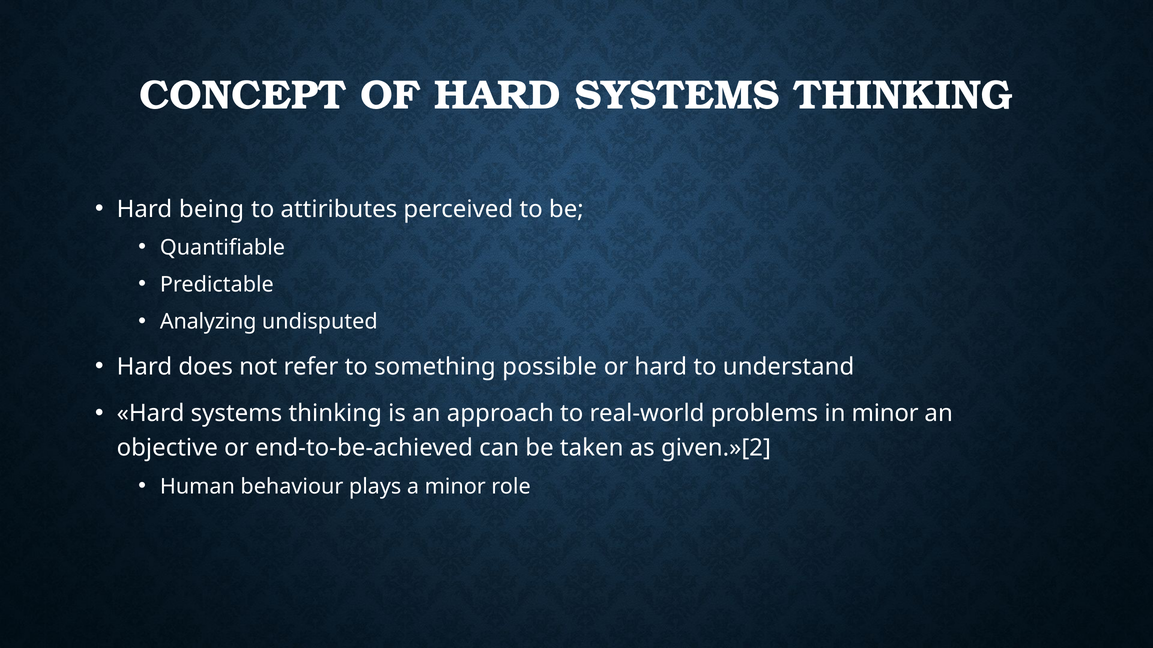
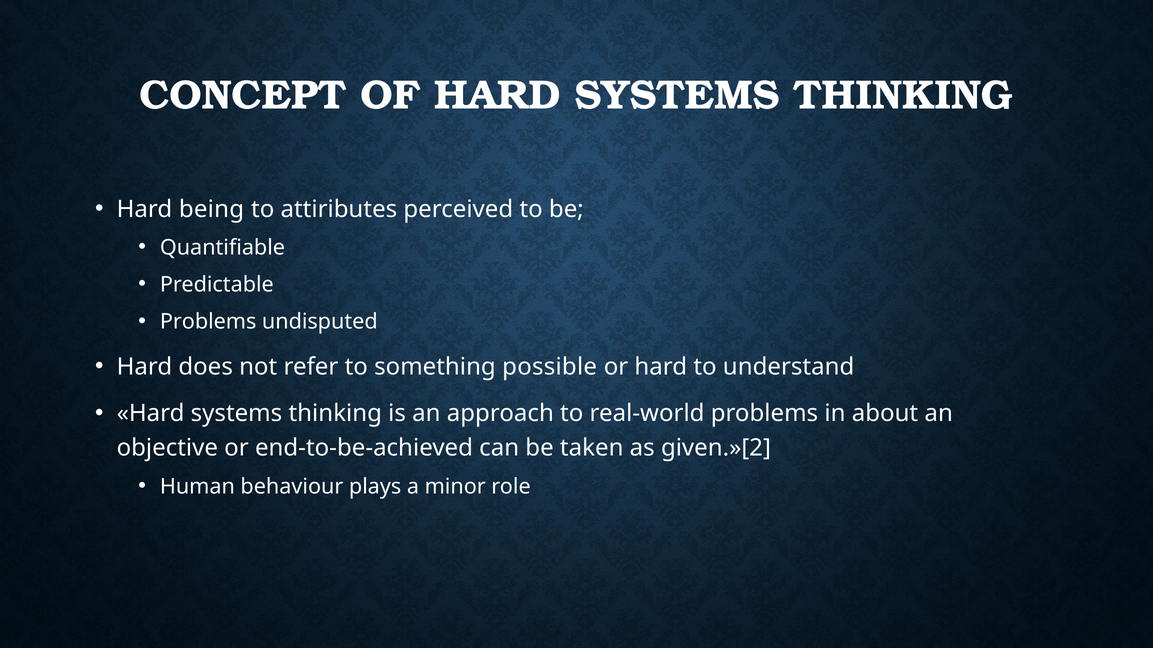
Analyzing at (208, 322): Analyzing -> Problems
in minor: minor -> about
